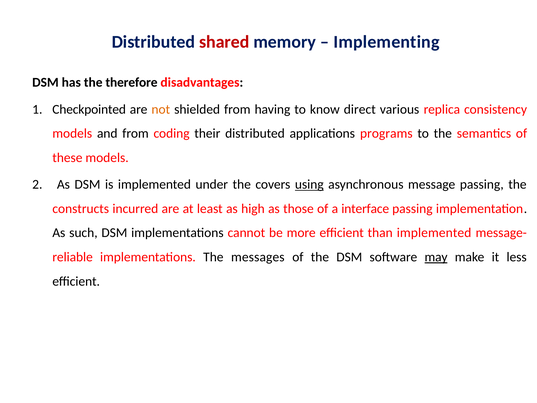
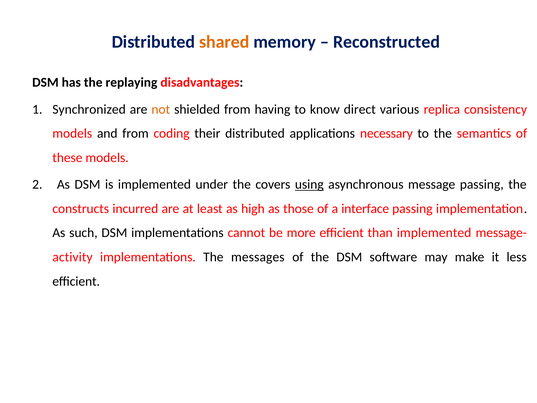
shared colour: red -> orange
Implementing: Implementing -> Reconstructed
therefore: therefore -> replaying
Checkpointed: Checkpointed -> Synchronized
programs: programs -> necessary
reliable: reliable -> activity
may underline: present -> none
